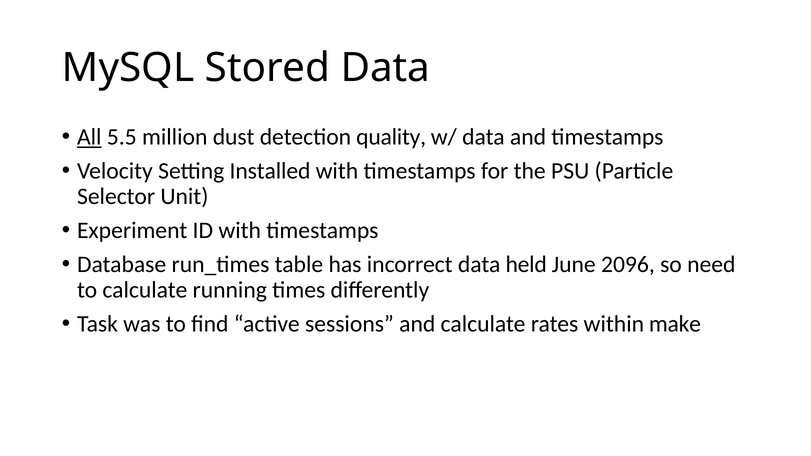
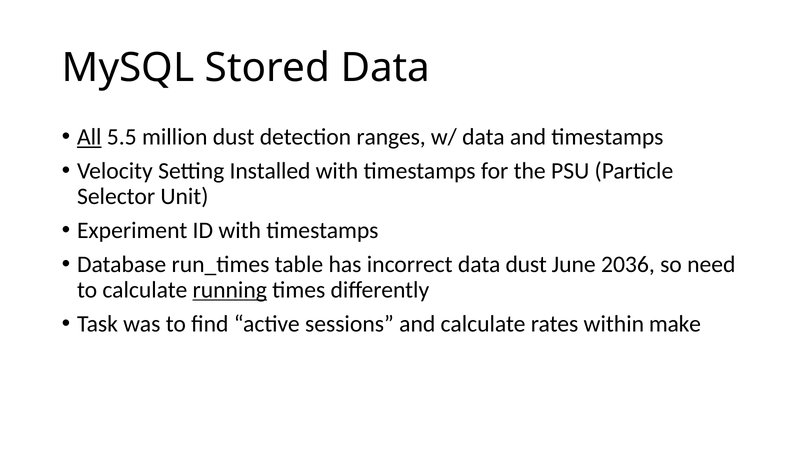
quality: quality -> ranges
data held: held -> dust
2096: 2096 -> 2036
running underline: none -> present
